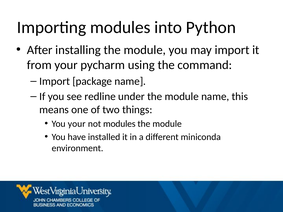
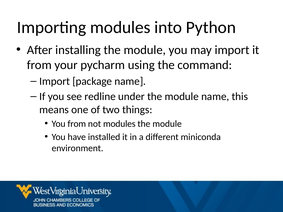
You your: your -> from
